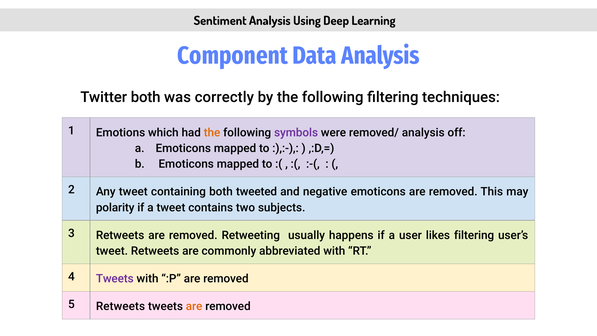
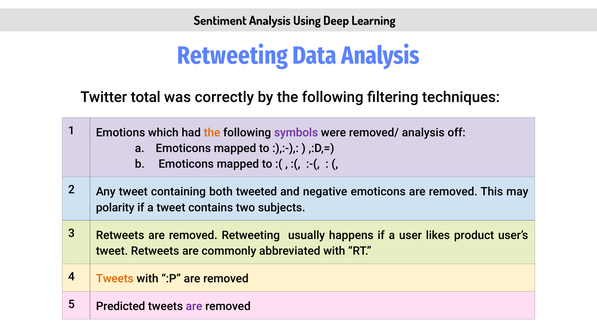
Component at (233, 56): Component -> Retweeting
Twitter both: both -> total
likes filtering: filtering -> product
Tweets at (115, 279) colour: purple -> orange
5 Retweets: Retweets -> Predicted
are at (194, 306) colour: orange -> purple
